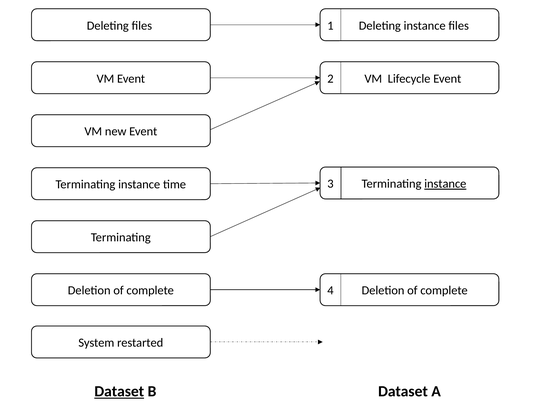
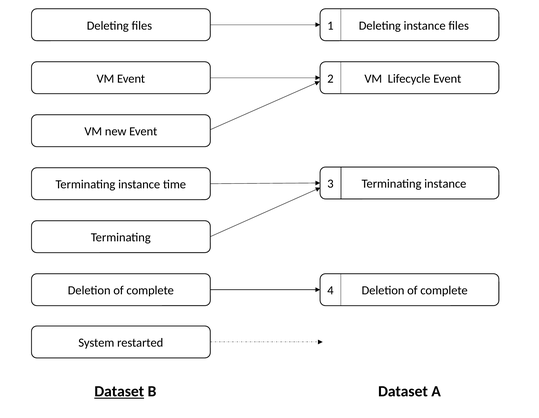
instance at (445, 184) underline: present -> none
